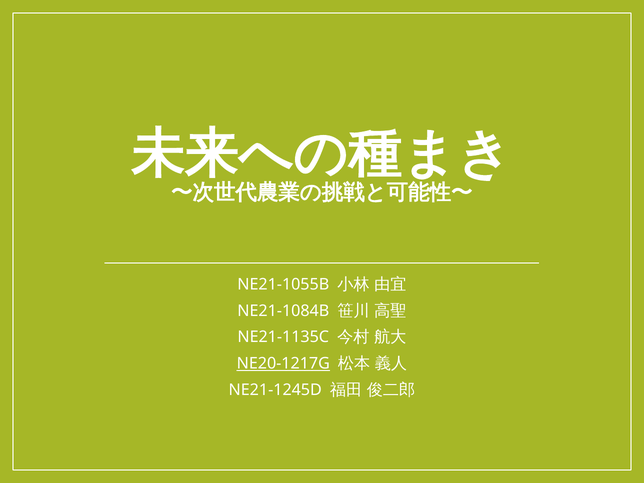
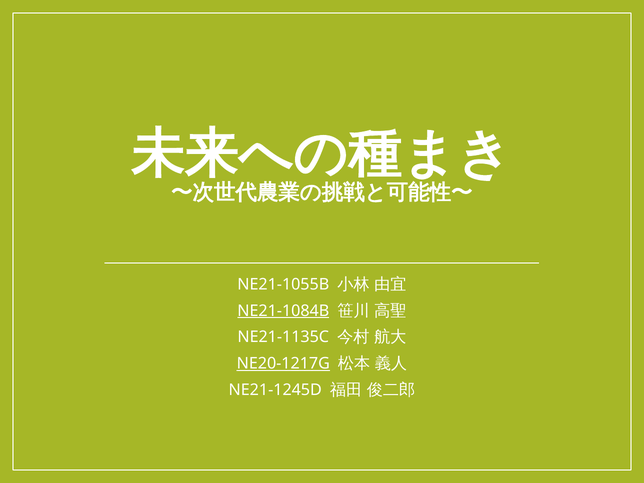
NE21-1084B underline: none -> present
